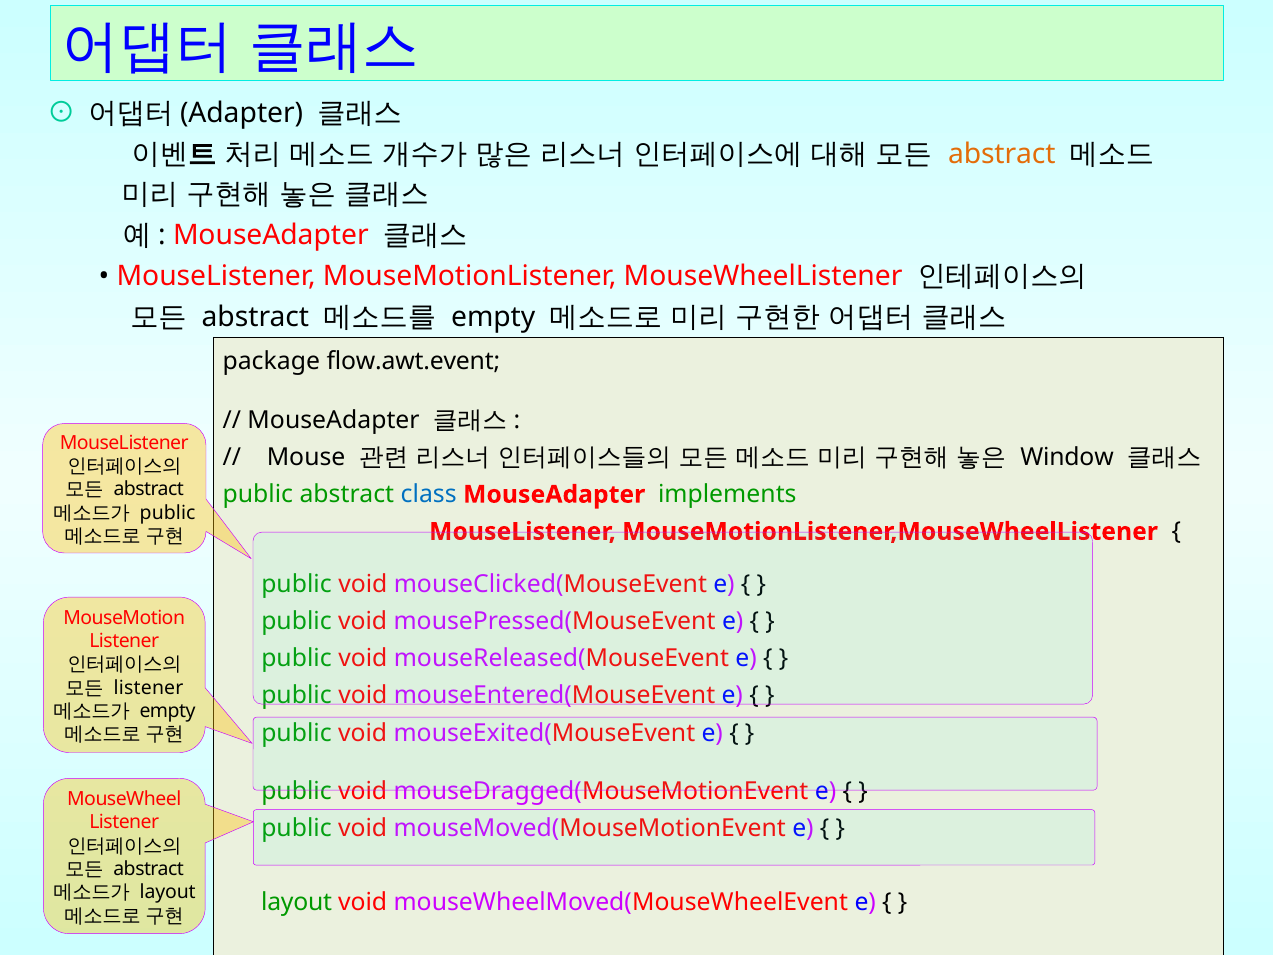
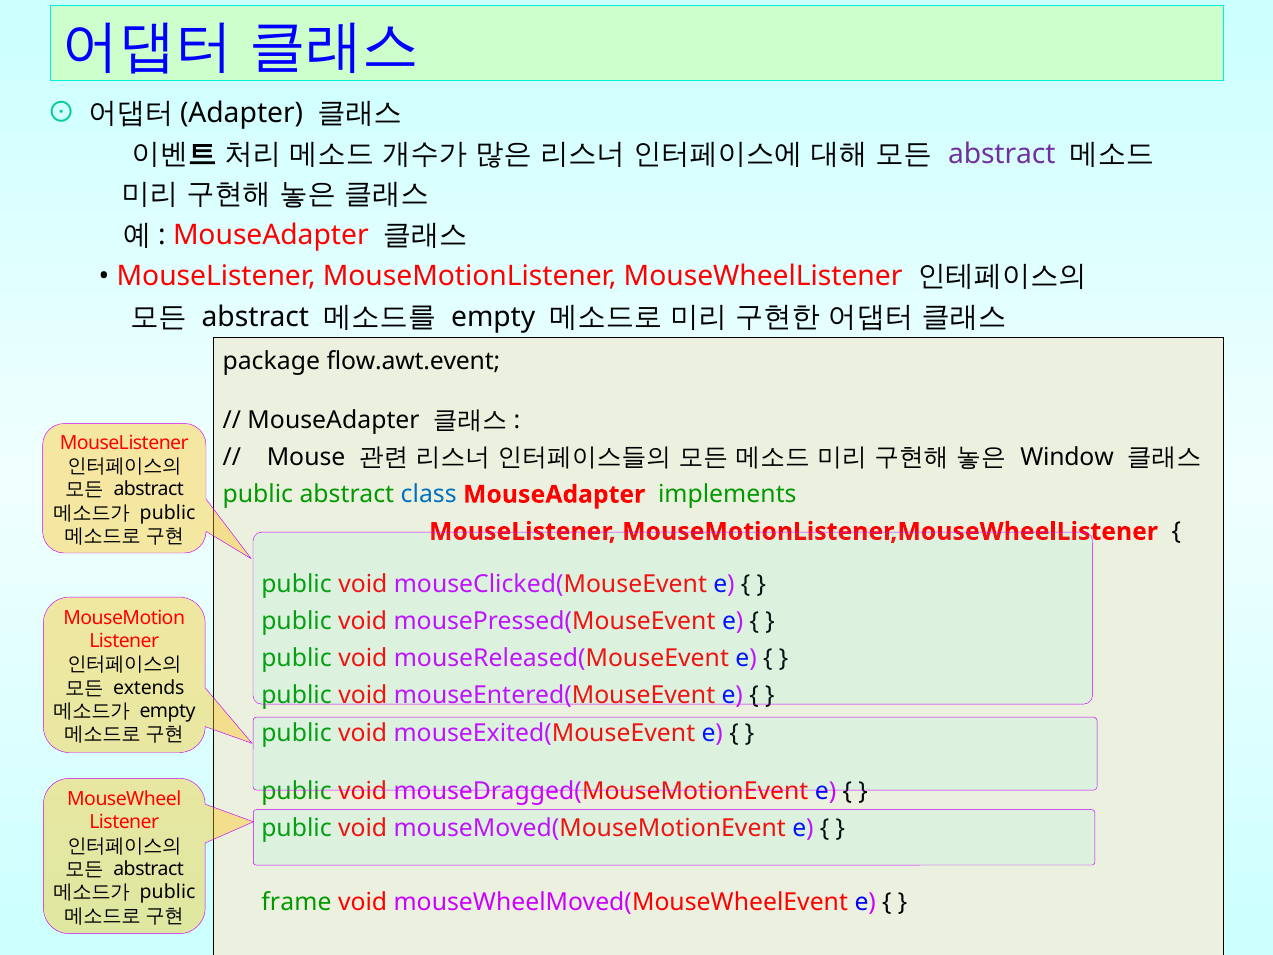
abstract at (1002, 154) colour: orange -> purple
listener at (149, 688): listener -> extends
layout at (168, 892): layout -> public
layout at (297, 903): layout -> frame
